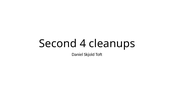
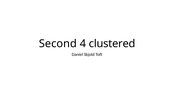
cleanups: cleanups -> clustered
